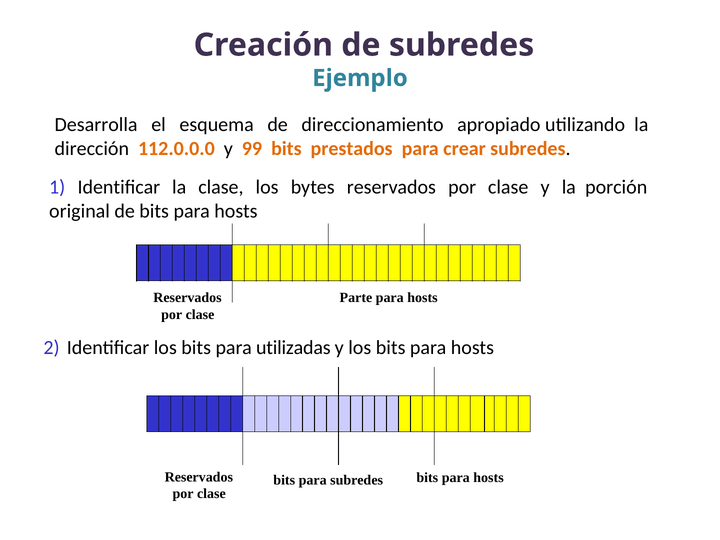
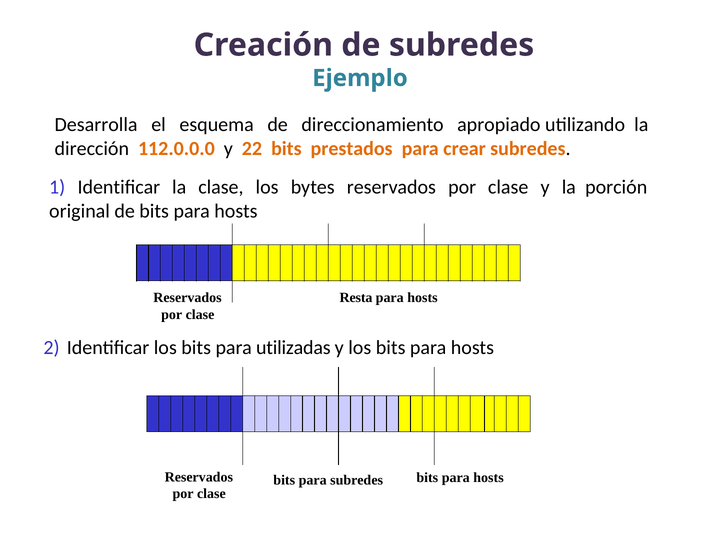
99: 99 -> 22
Parte: Parte -> Resta
